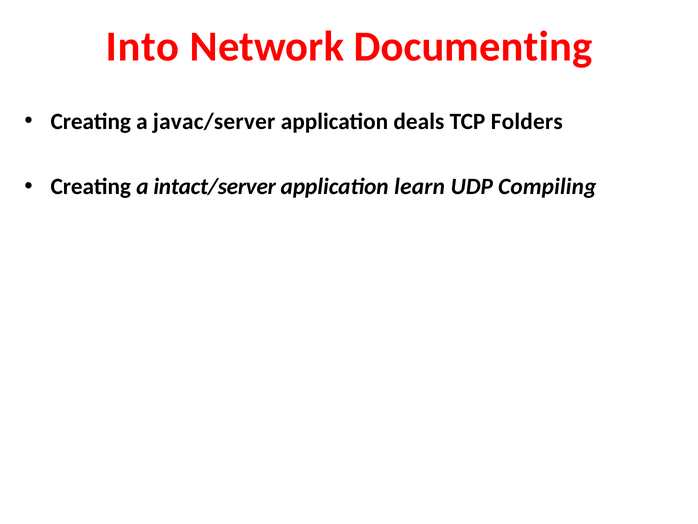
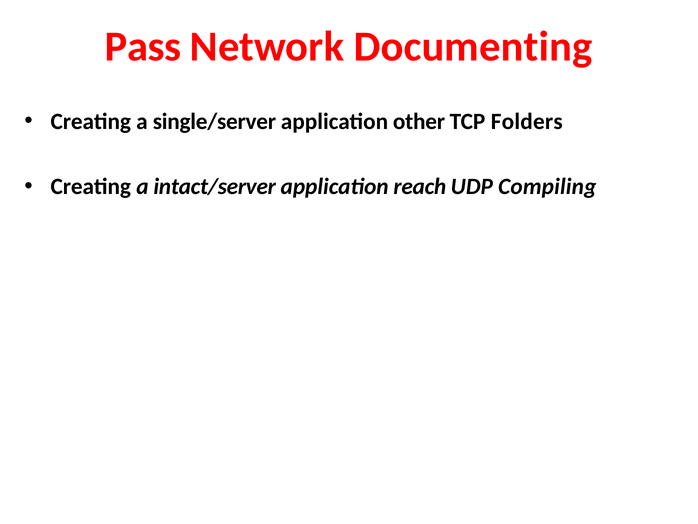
Into: Into -> Pass
javac/server: javac/server -> single/server
deals: deals -> other
learn: learn -> reach
